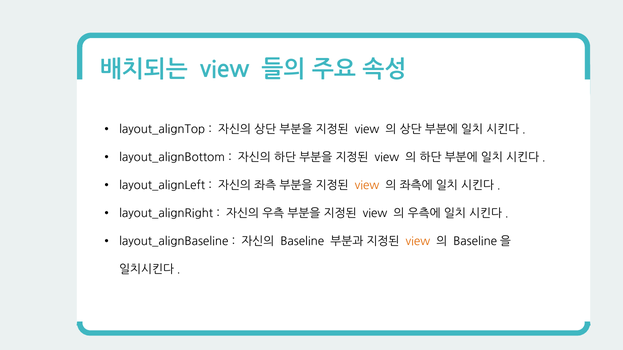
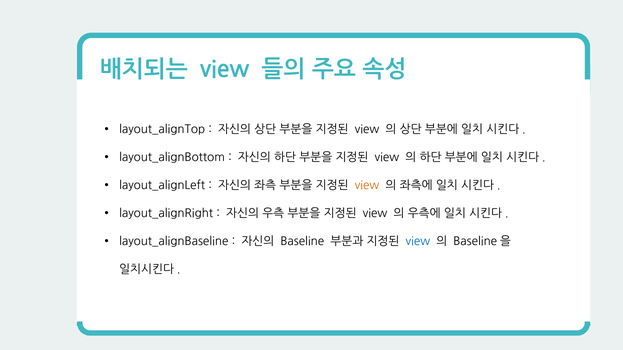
view at (418, 242) colour: orange -> blue
